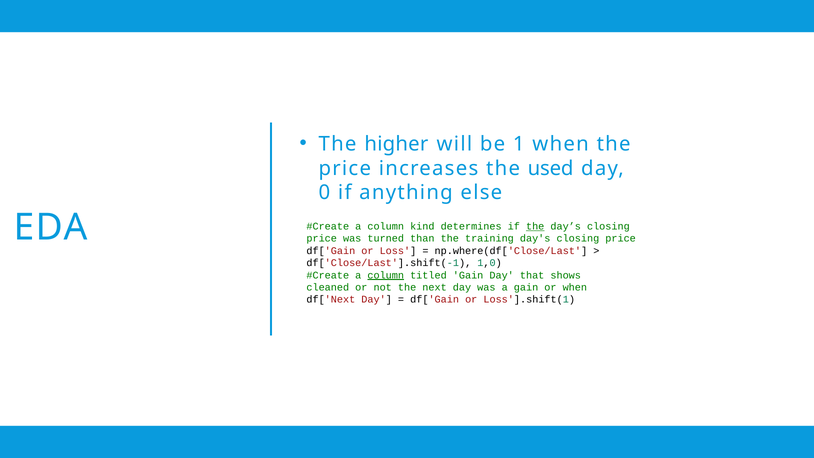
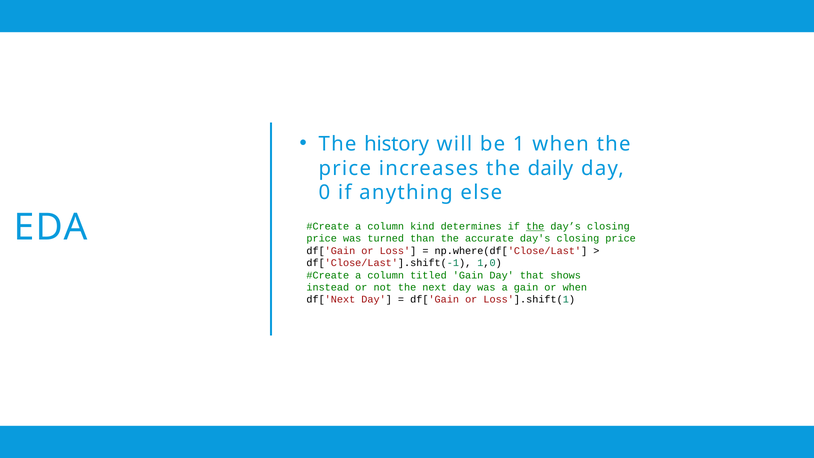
higher: higher -> history
used: used -> daily
training: training -> accurate
column at (386, 275) underline: present -> none
cleaned: cleaned -> instead
